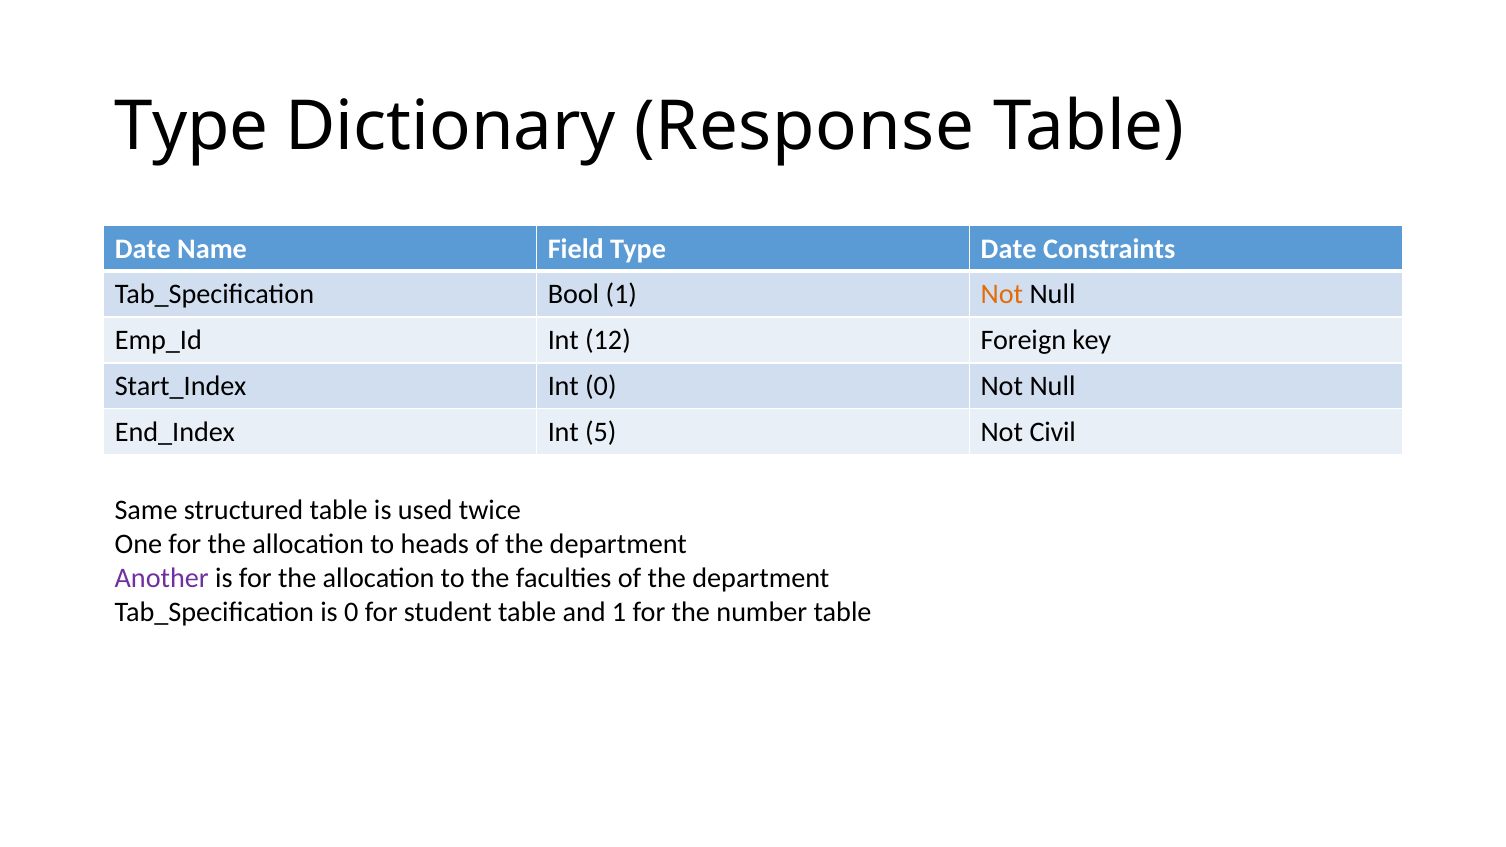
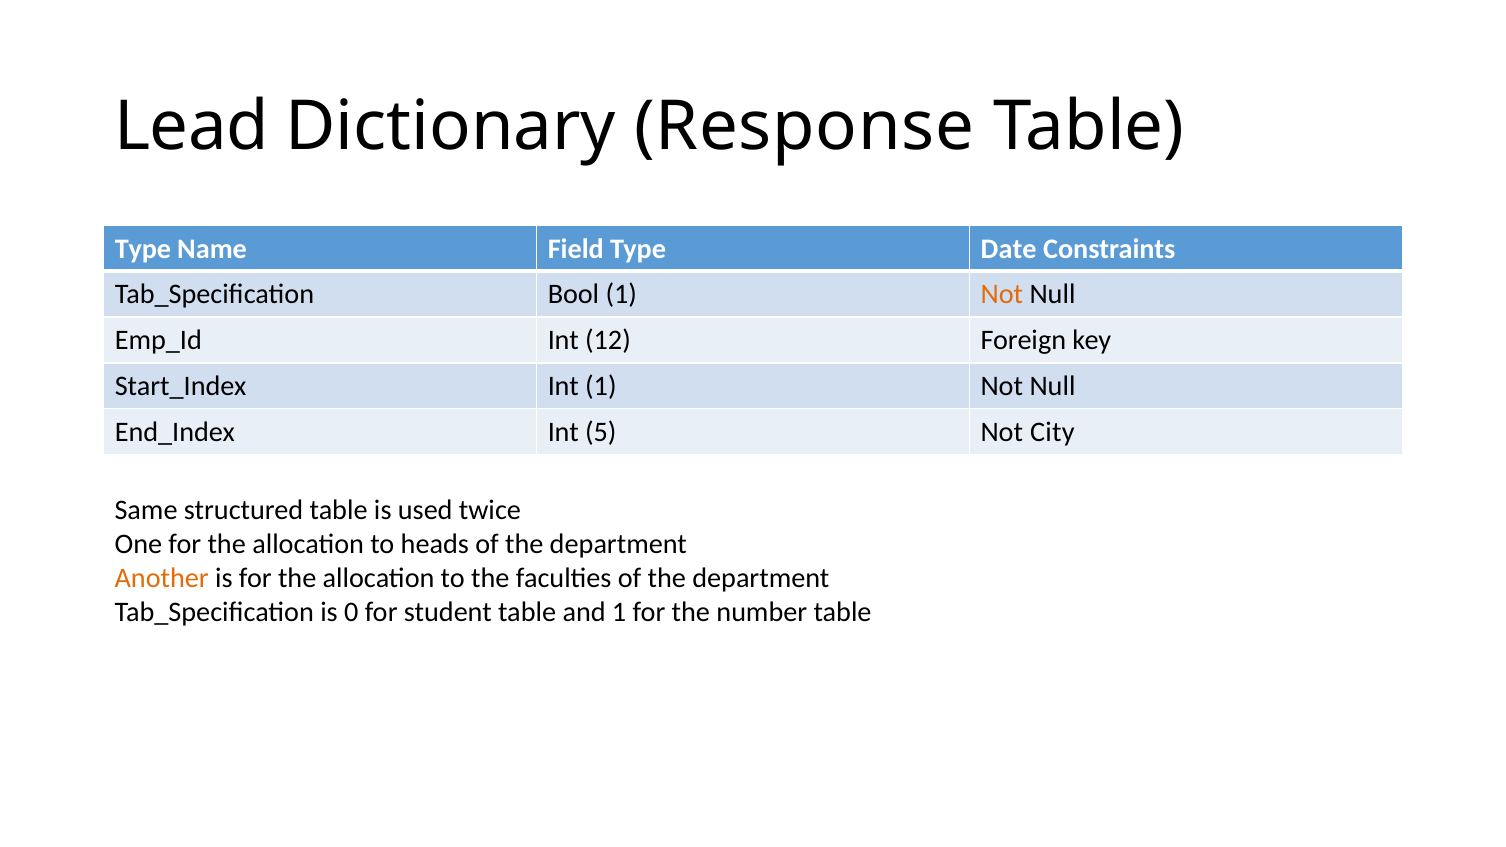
Type at (191, 127): Type -> Lead
Date at (143, 249): Date -> Type
Int 0: 0 -> 1
Civil: Civil -> City
Another colour: purple -> orange
